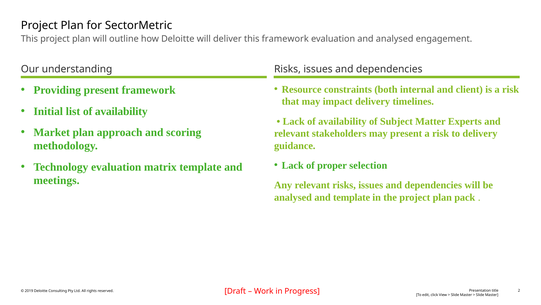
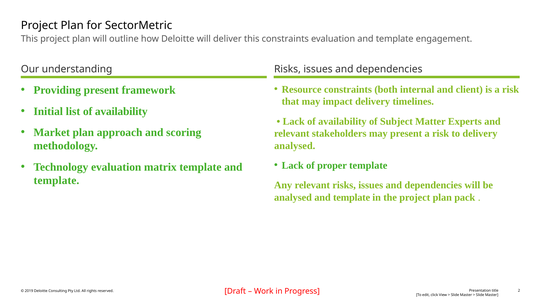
this framework: framework -> constraints
evaluation and analysed: analysed -> template
guidance at (295, 145): guidance -> analysed
proper selection: selection -> template
meetings at (57, 180): meetings -> template
